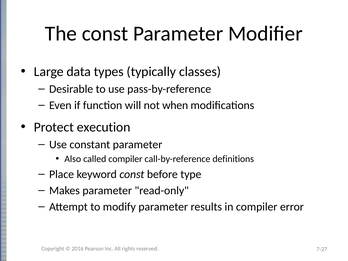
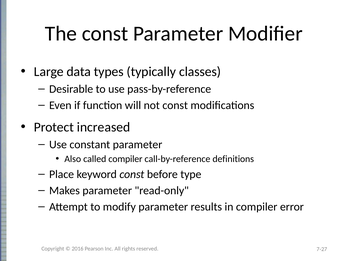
not when: when -> const
execution: execution -> increased
